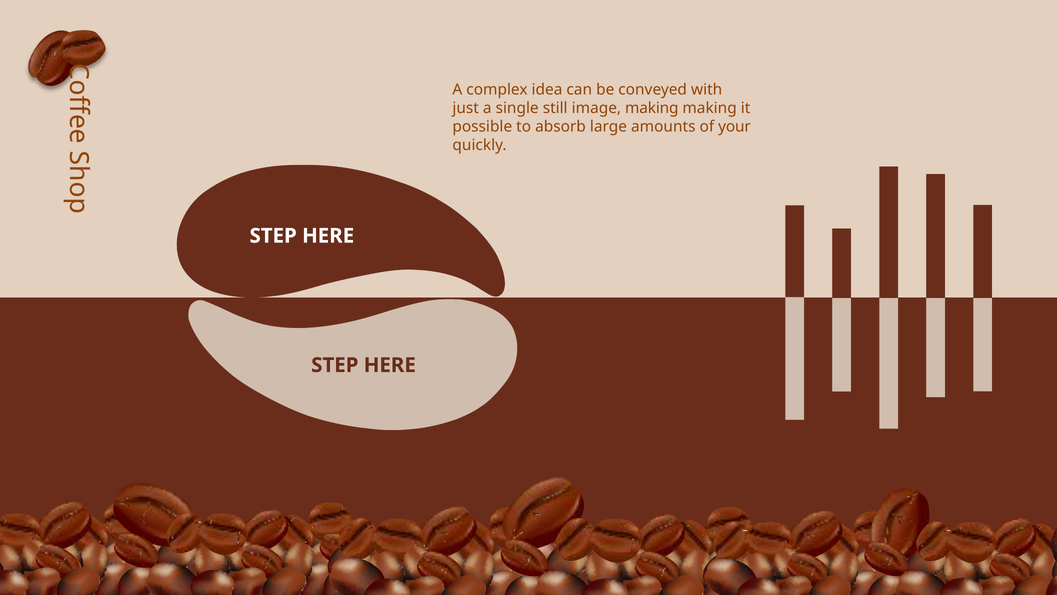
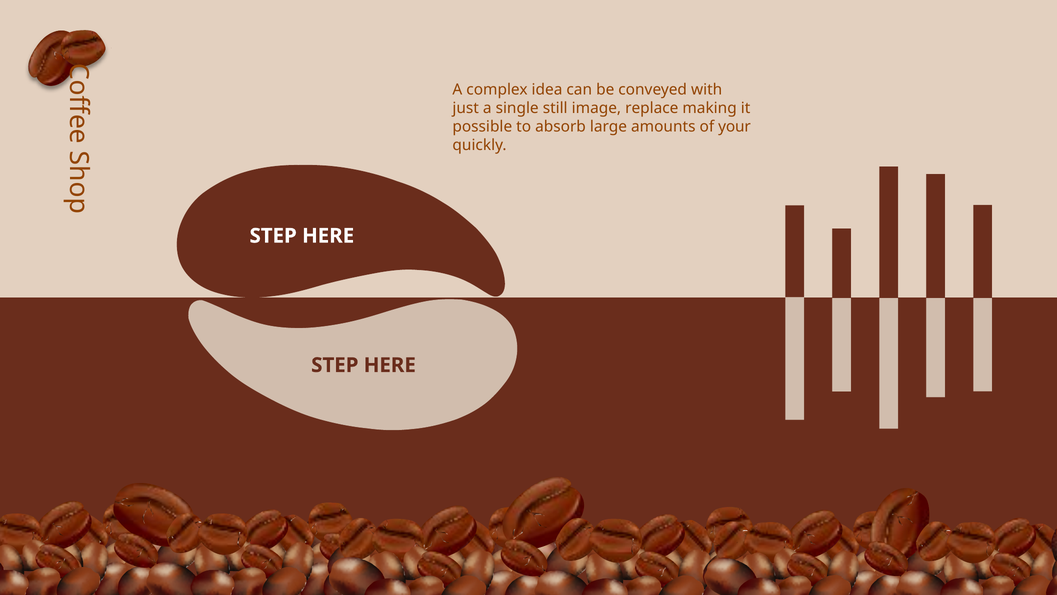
image making: making -> replace
